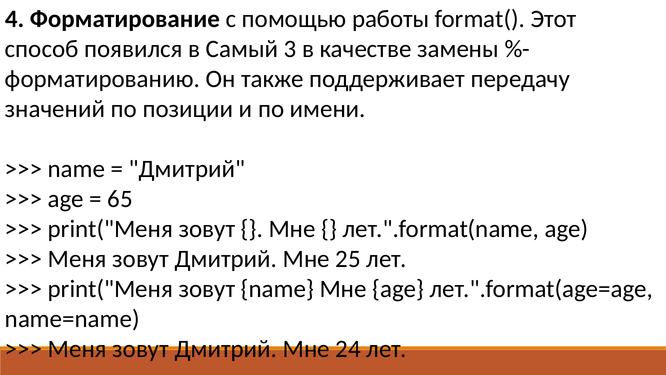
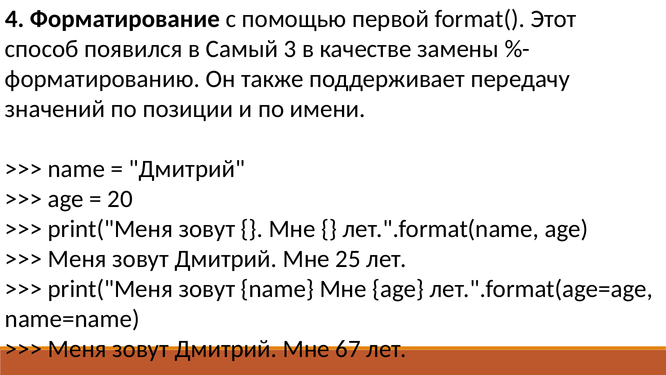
работы: работы -> первой
65: 65 -> 20
24: 24 -> 67
